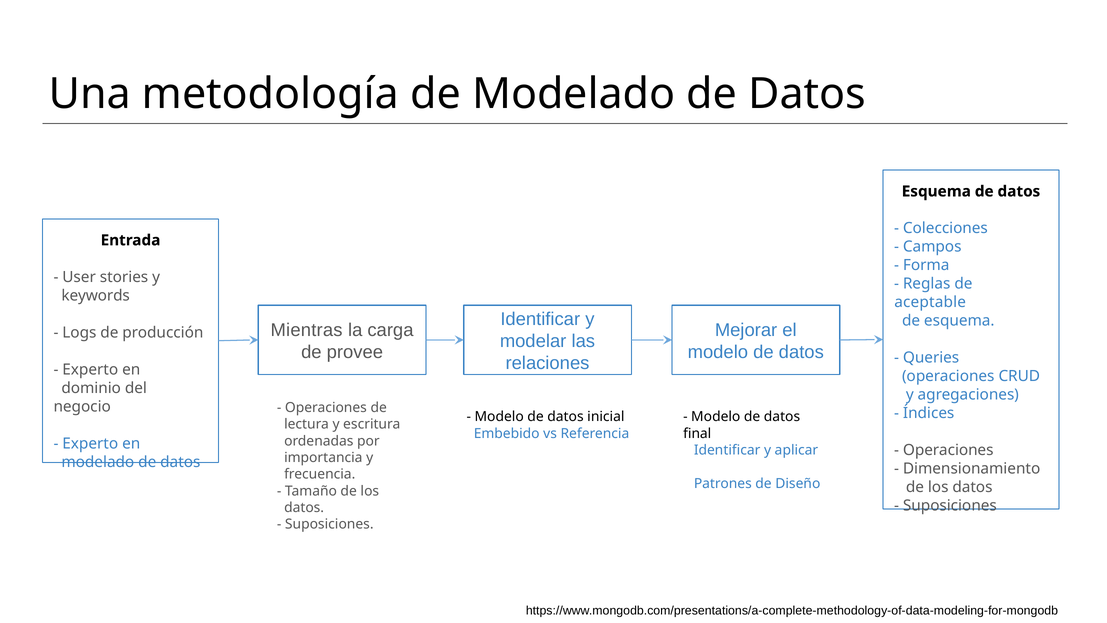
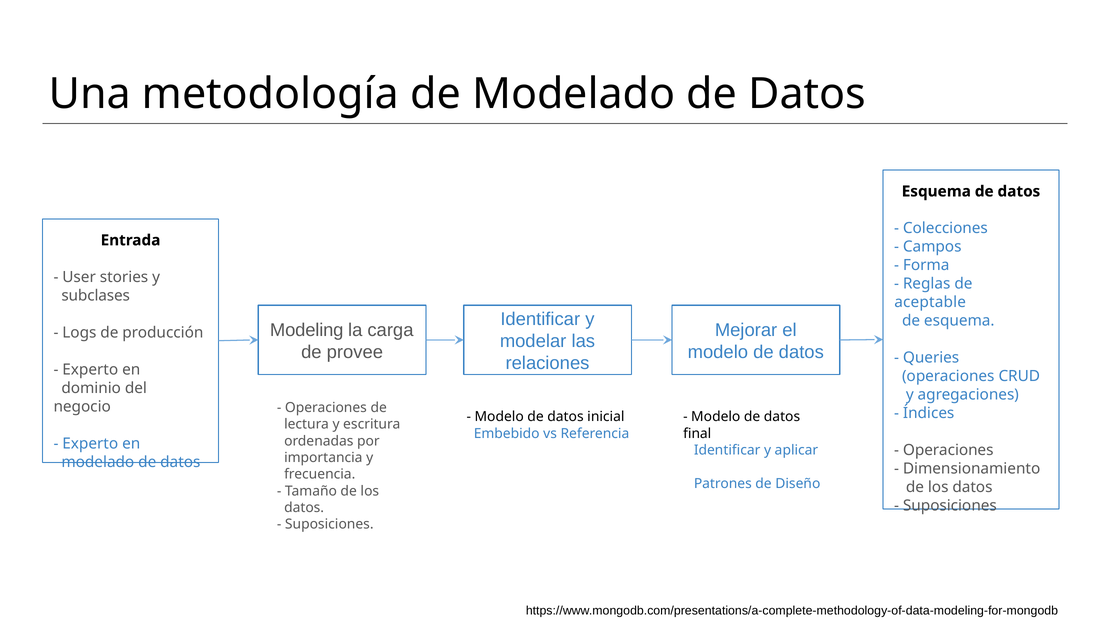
keywords: keywords -> subclases
Mientras: Mientras -> Modeling
